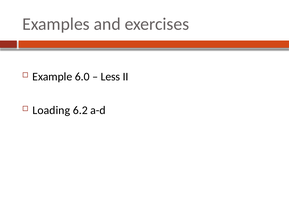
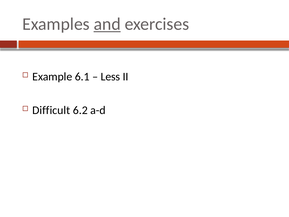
and underline: none -> present
6.0: 6.0 -> 6.1
Loading: Loading -> Difficult
